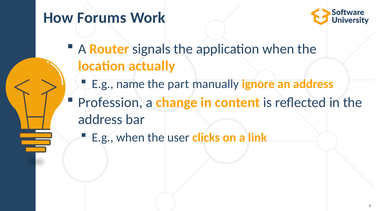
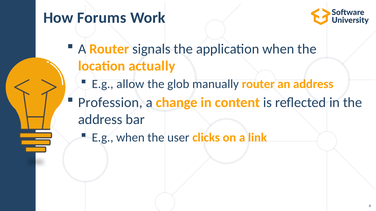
name: name -> allow
part: part -> glob
manually ignore: ignore -> router
